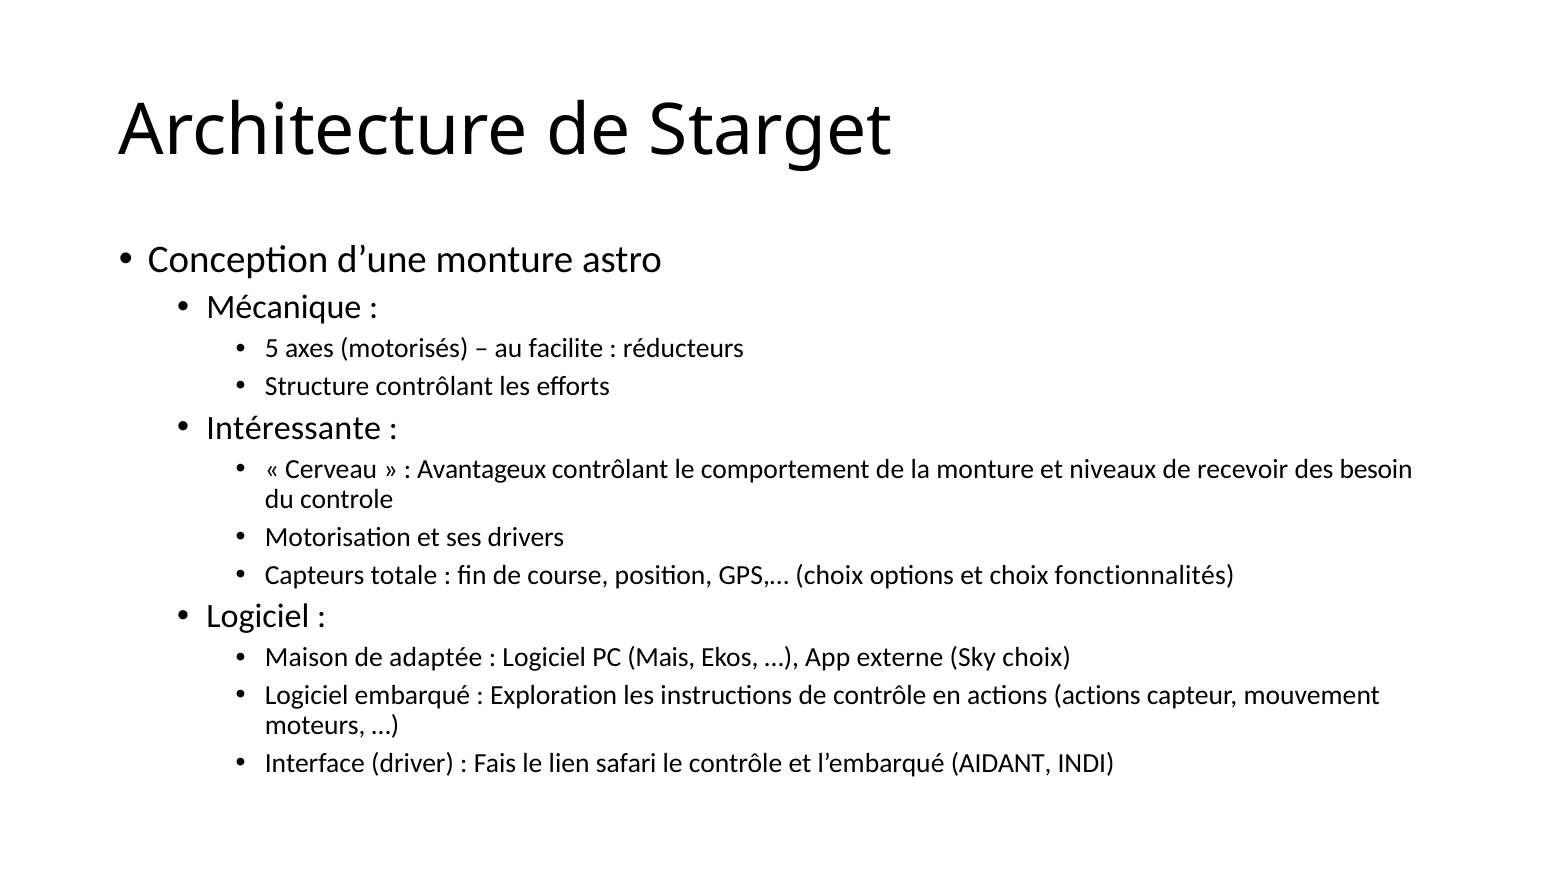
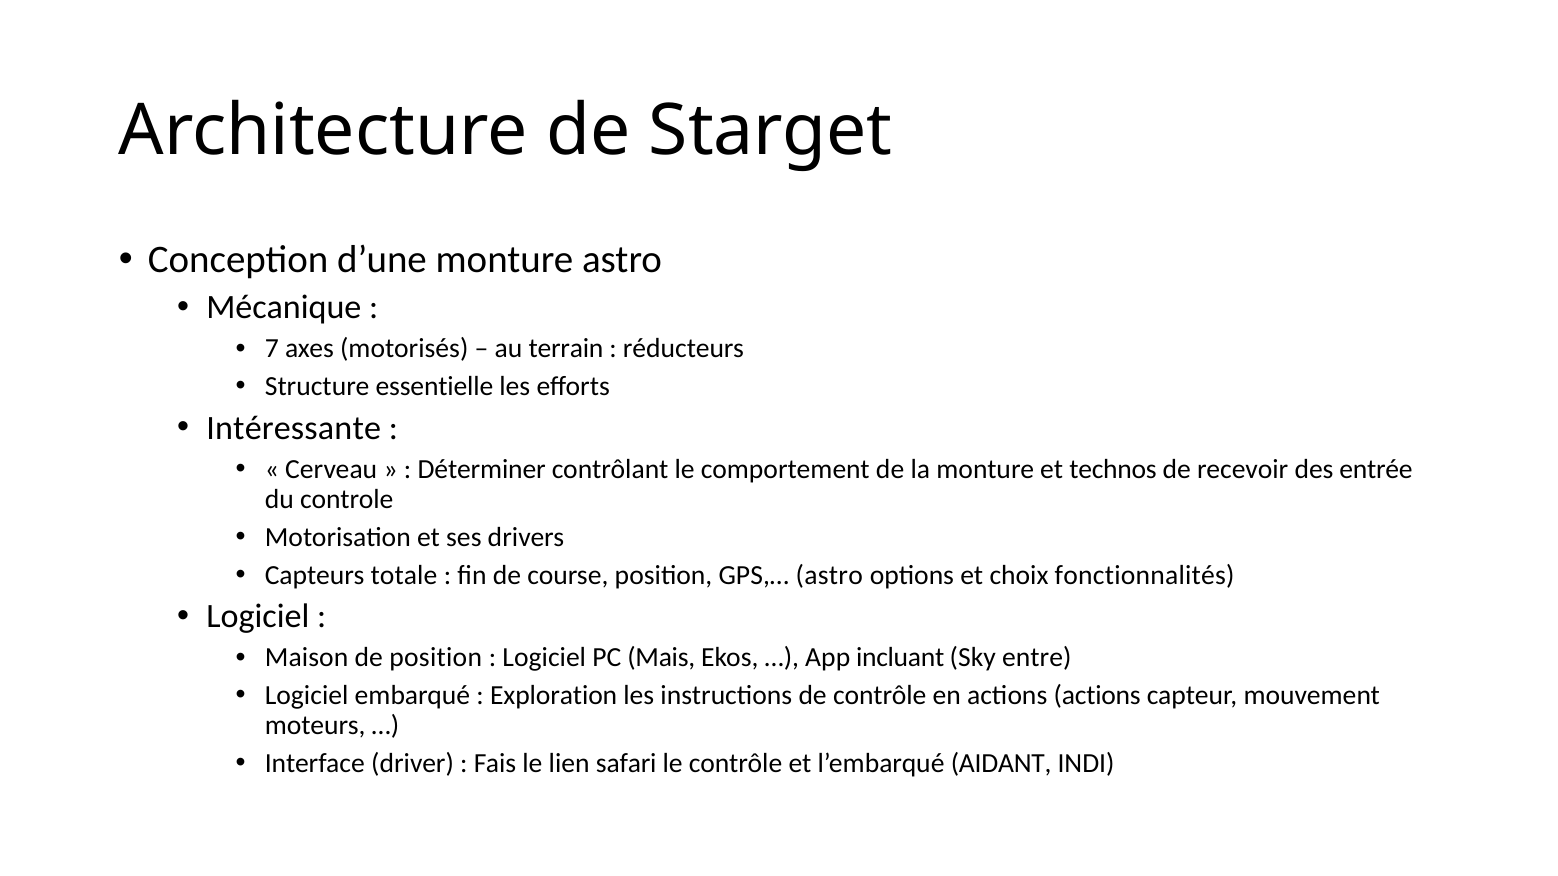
5: 5 -> 7
facilite: facilite -> terrain
Structure contrôlant: contrôlant -> essentielle
Avantageux: Avantageux -> Déterminer
niveaux: niveaux -> technos
besoin: besoin -> entrée
GPS,… choix: choix -> astro
de adaptée: adaptée -> position
externe: externe -> incluant
Sky choix: choix -> entre
